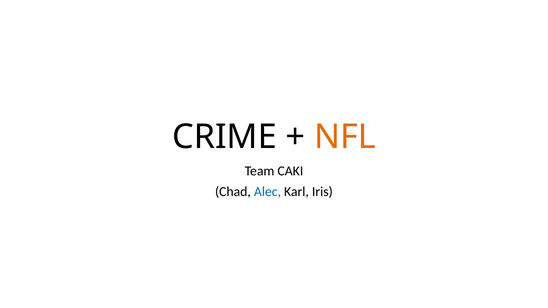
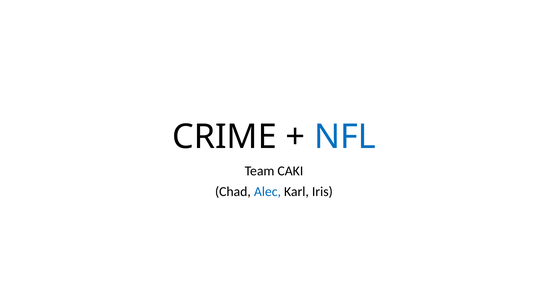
NFL colour: orange -> blue
